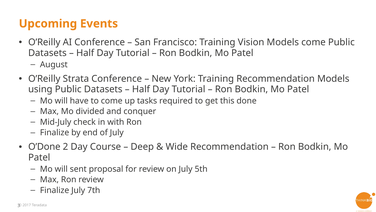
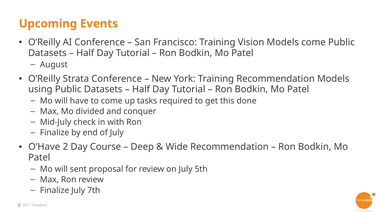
O’Done: O’Done -> O’Have
